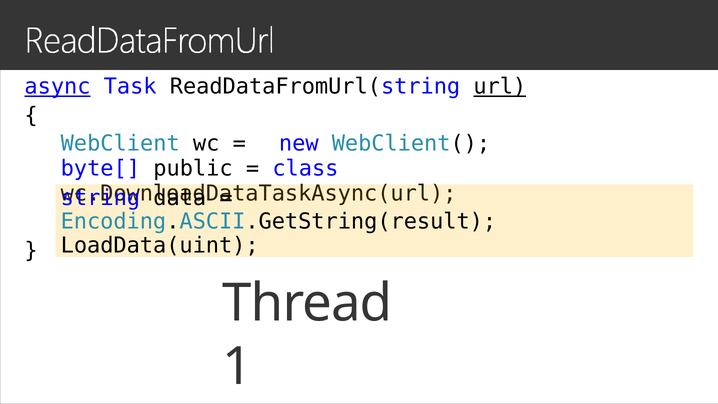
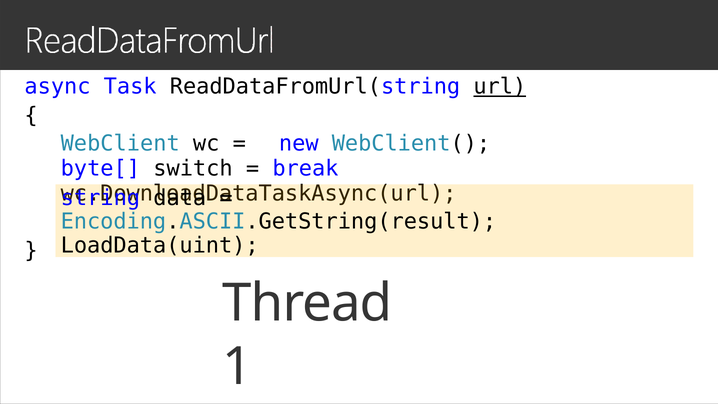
async underline: present -> none
public: public -> switch
class: class -> break
